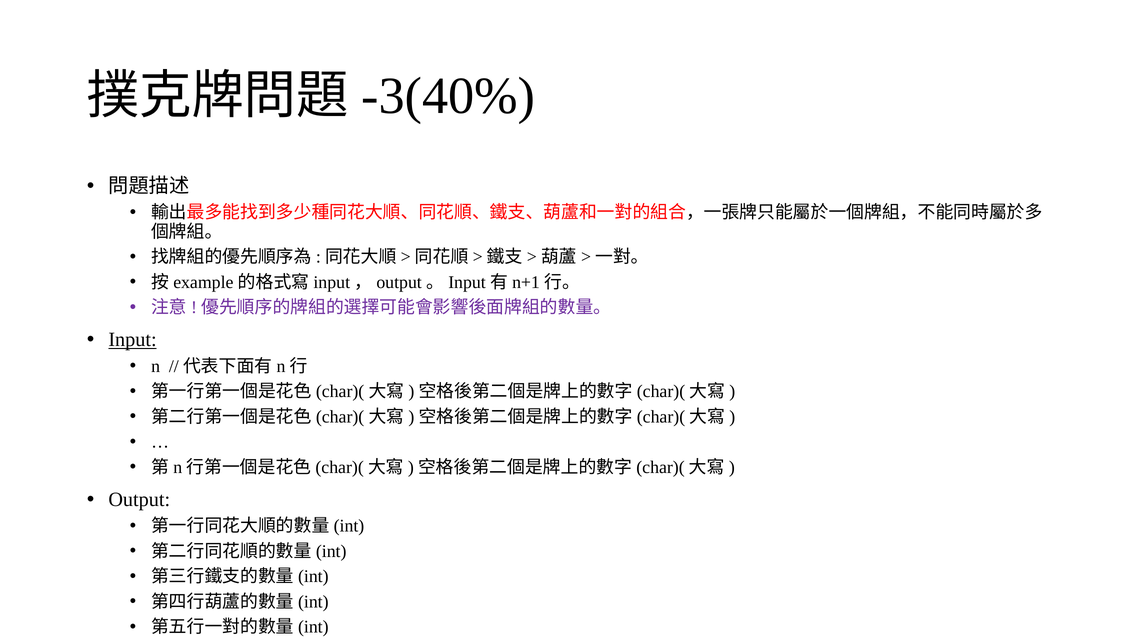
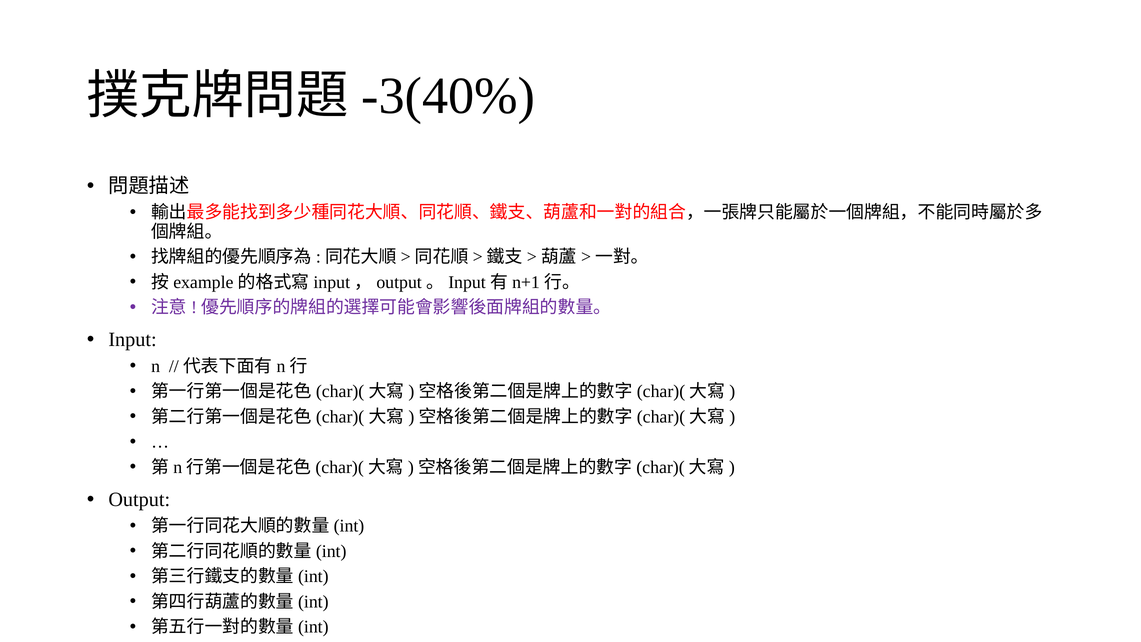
Input underline: present -> none
